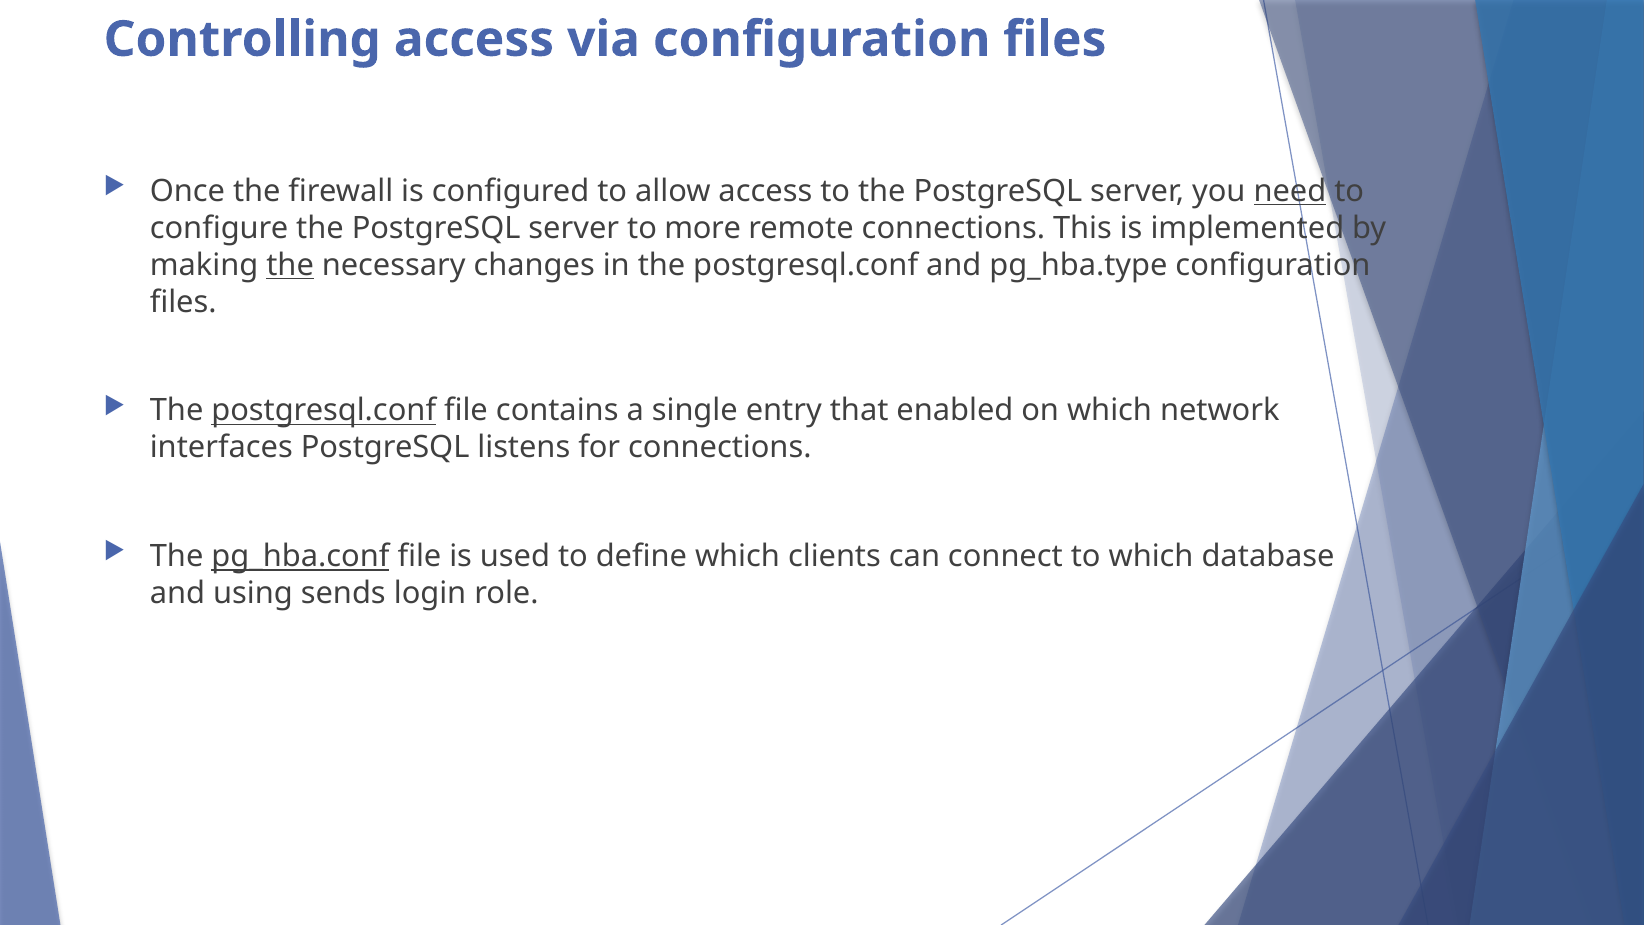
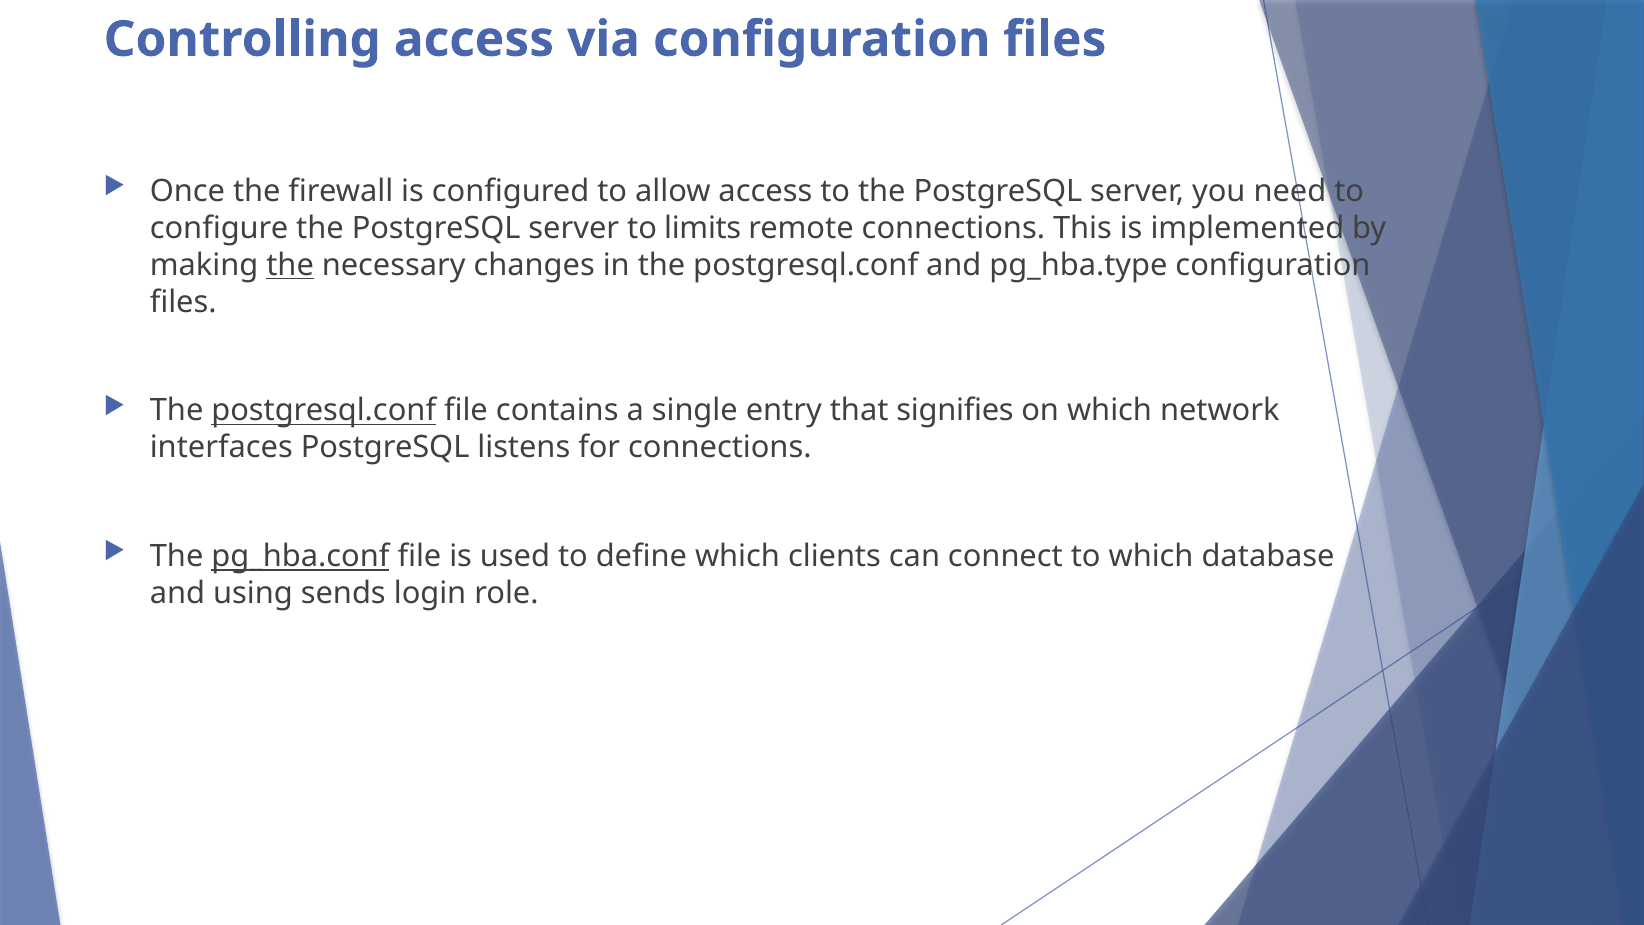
need underline: present -> none
more: more -> limits
enabled: enabled -> signifies
